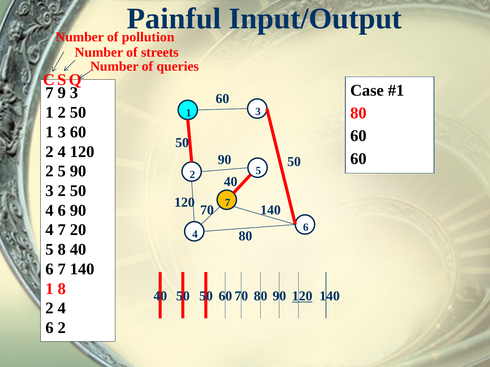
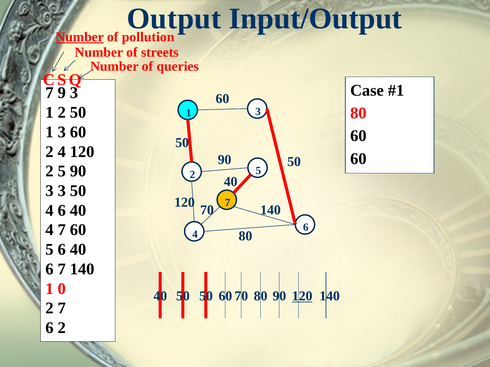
Painful: Painful -> Output
Number at (80, 37) underline: none -> present
3 2: 2 -> 3
4 6 90: 90 -> 40
7 20: 20 -> 60
5 8: 8 -> 6
1 8: 8 -> 0
4 at (62, 309): 4 -> 7
